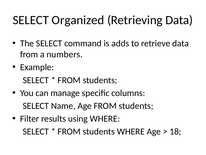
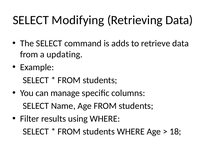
Organized: Organized -> Modifying
numbers: numbers -> updating
